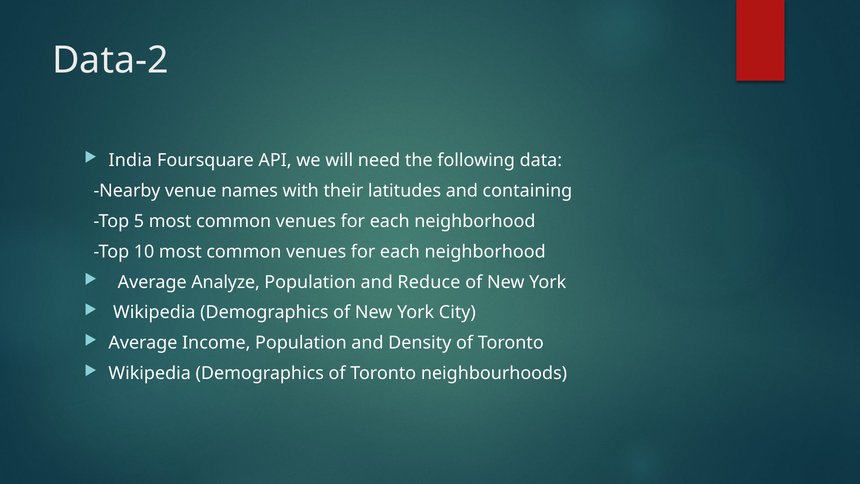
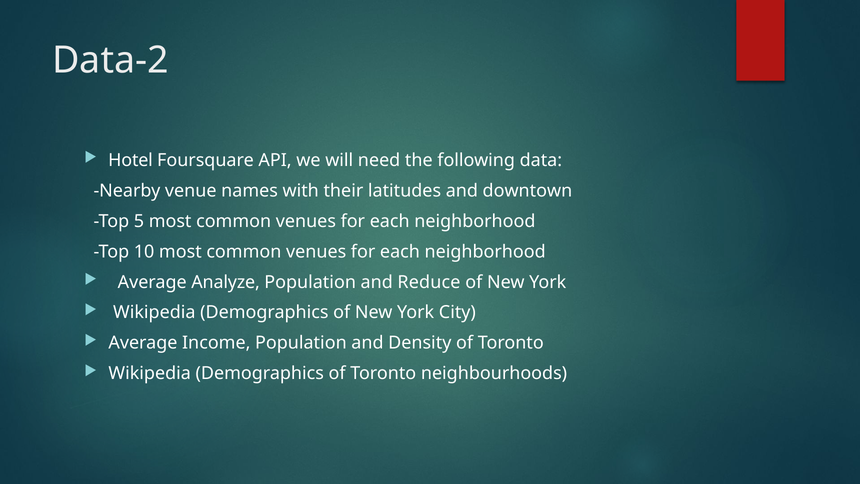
India: India -> Hotel
containing: containing -> downtown
